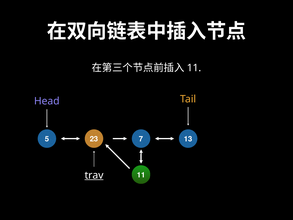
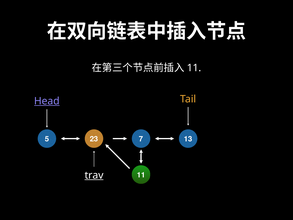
Head underline: none -> present
